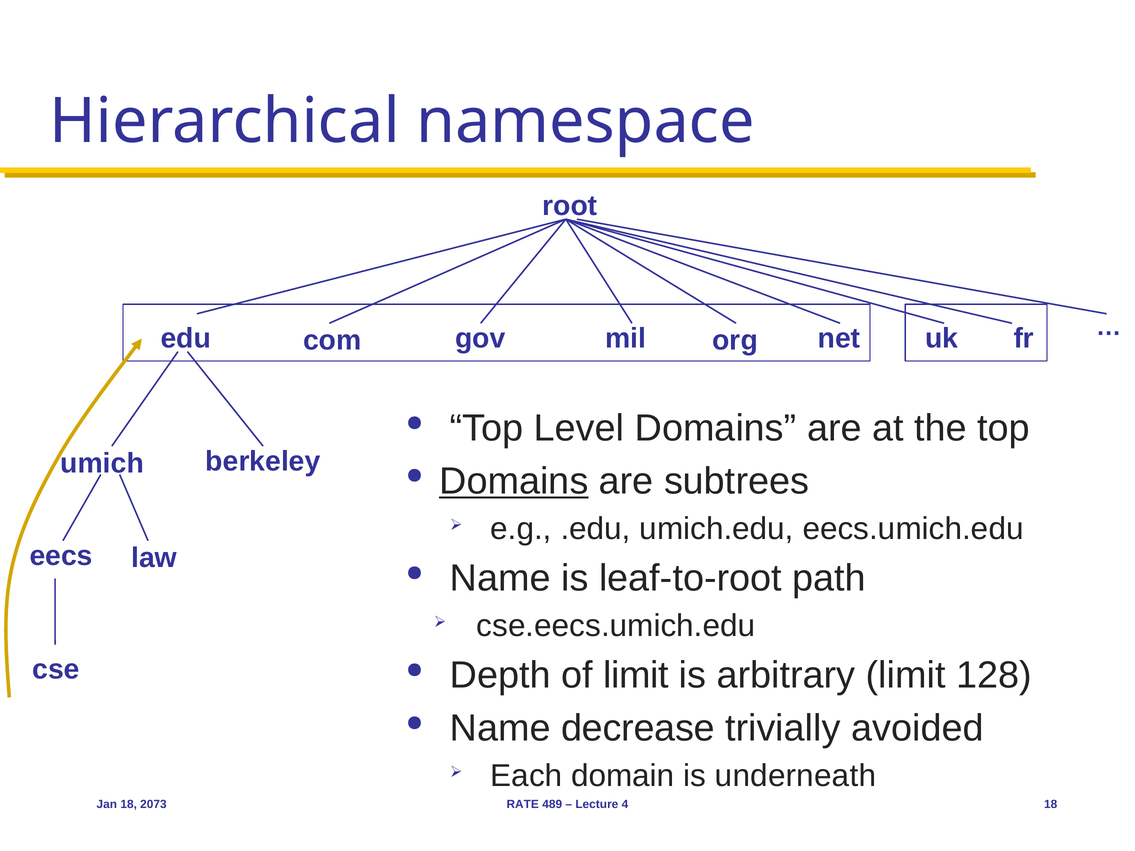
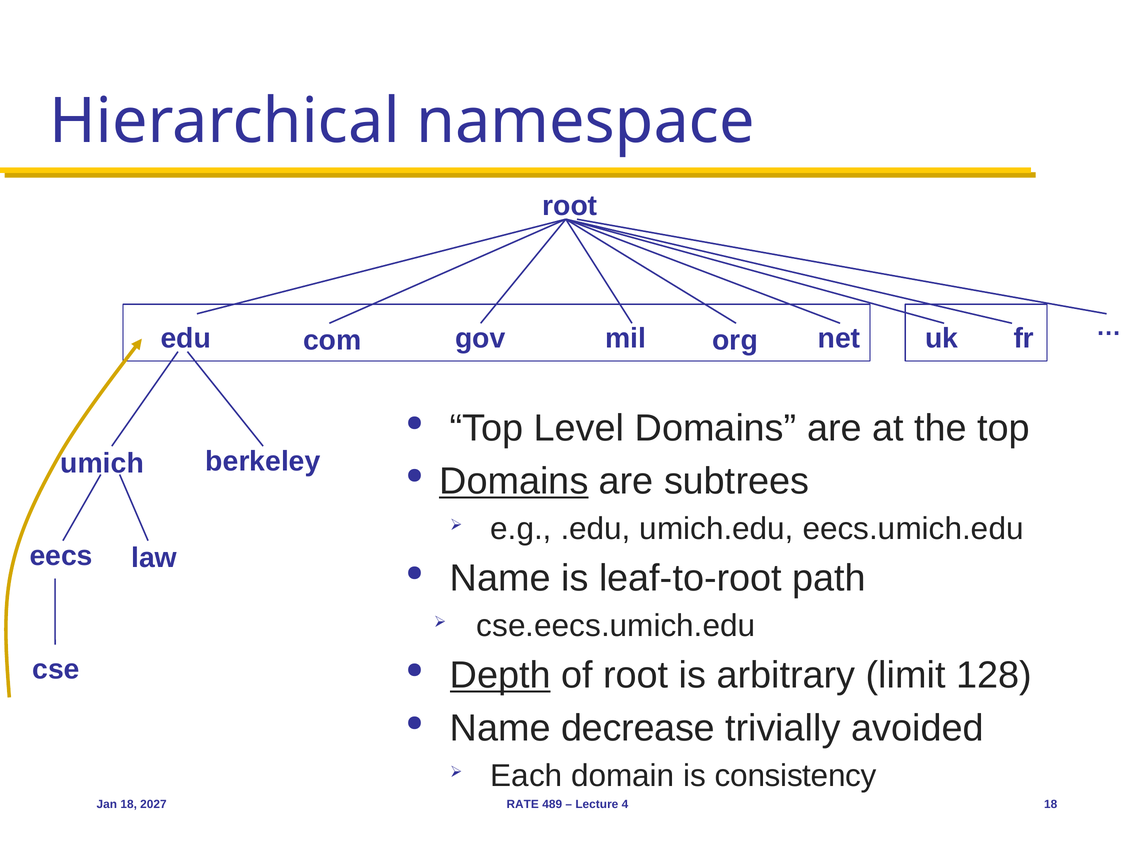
Depth underline: none -> present
of limit: limit -> root
underneath: underneath -> consistency
2073: 2073 -> 2027
